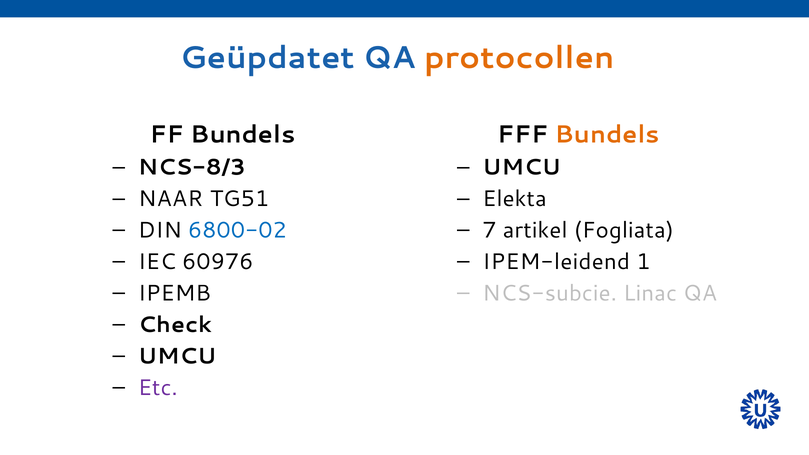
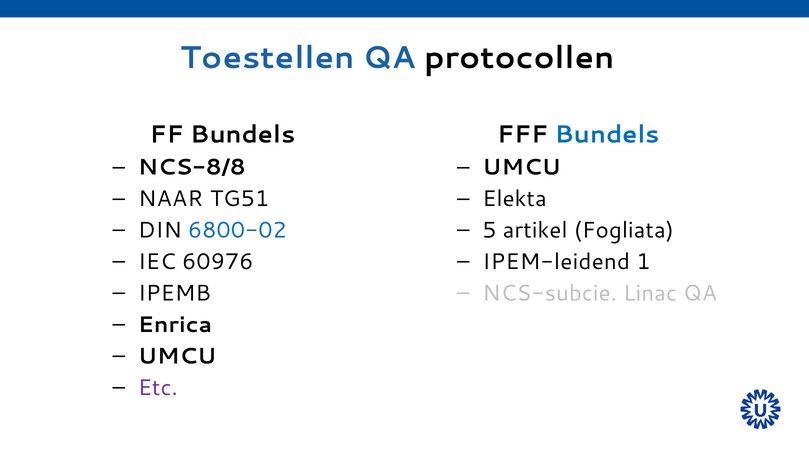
Geüpdatet: Geüpdatet -> Toestellen
protocollen colour: orange -> black
Bundels at (607, 135) colour: orange -> blue
NCS-8/3: NCS-8/3 -> NCS-8/8
7: 7 -> 5
Check: Check -> Enrica
